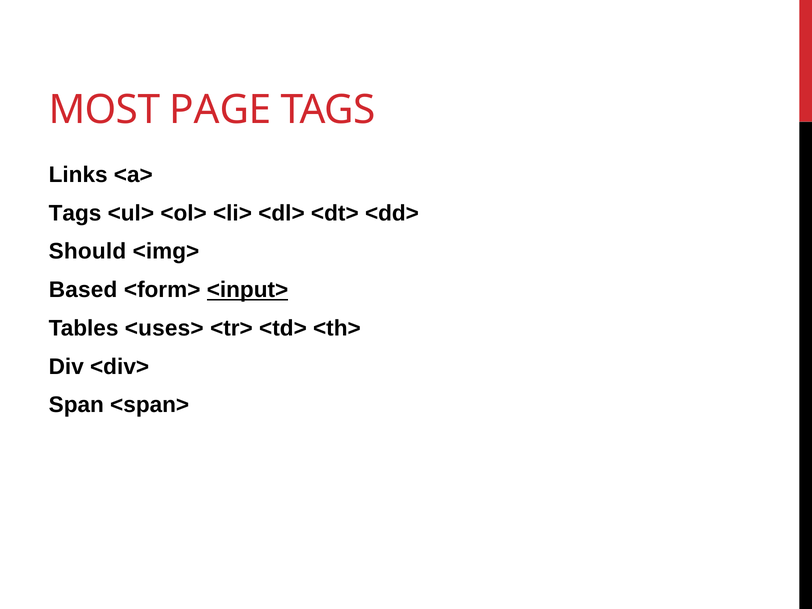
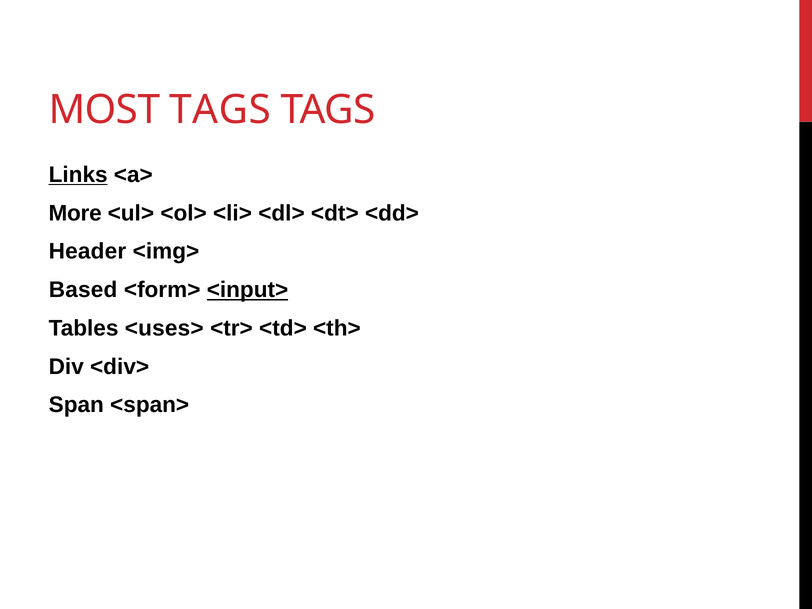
MOST PAGE: PAGE -> TAGS
Links underline: none -> present
Tags at (75, 213): Tags -> More
Should: Should -> Header
